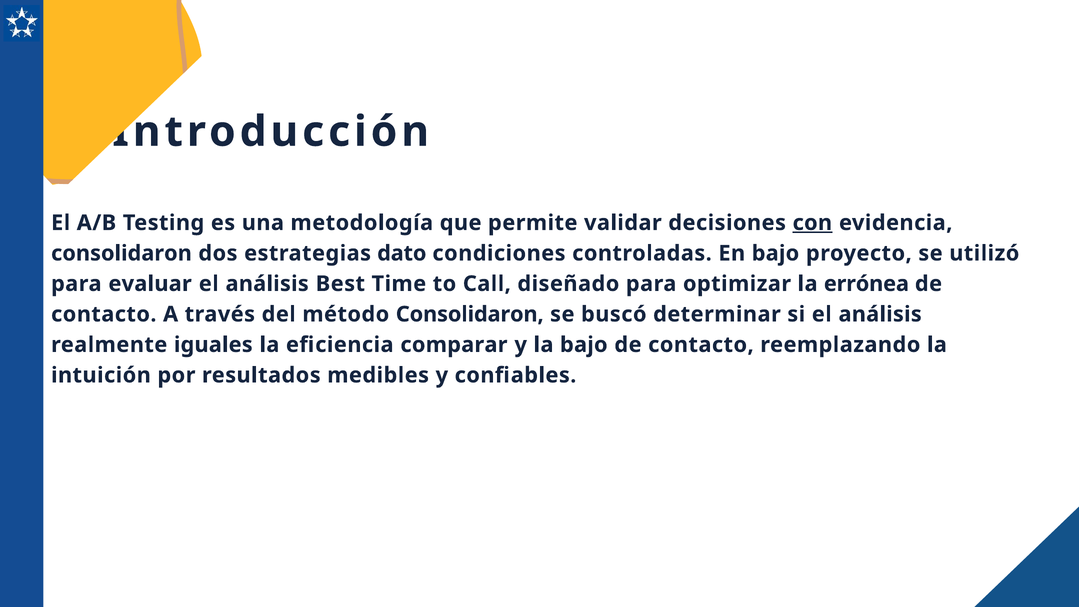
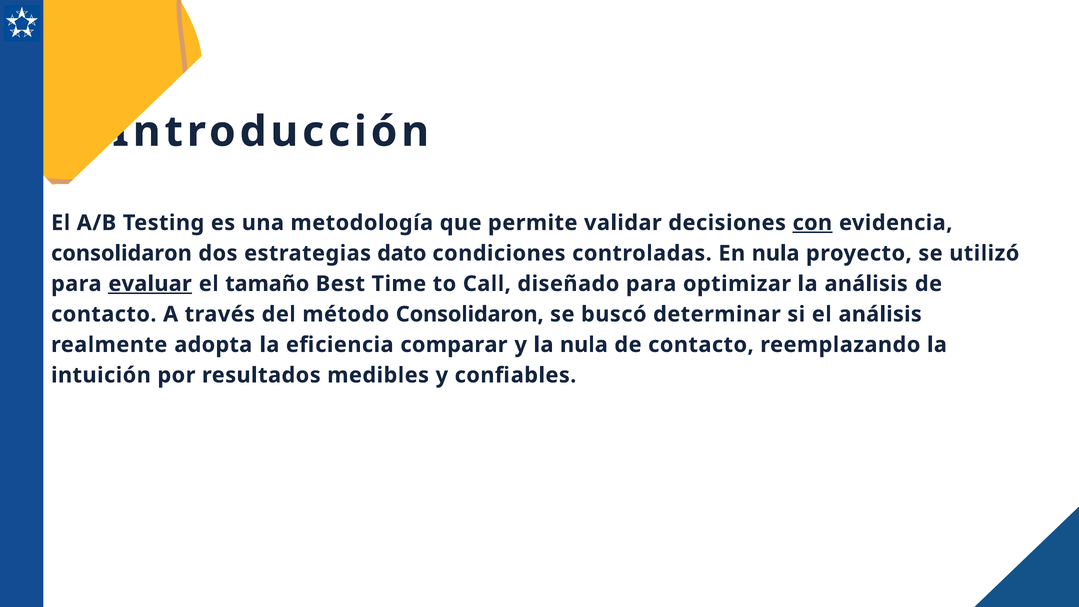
En bajo: bajo -> nula
evaluar underline: none -> present
análisis at (267, 284): análisis -> tamaño
la errónea: errónea -> análisis
iguales: iguales -> adopta
la bajo: bajo -> nula
